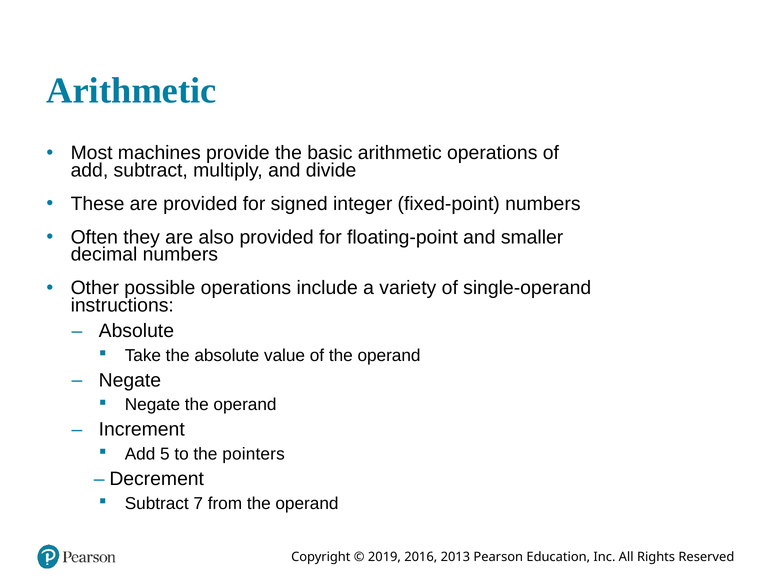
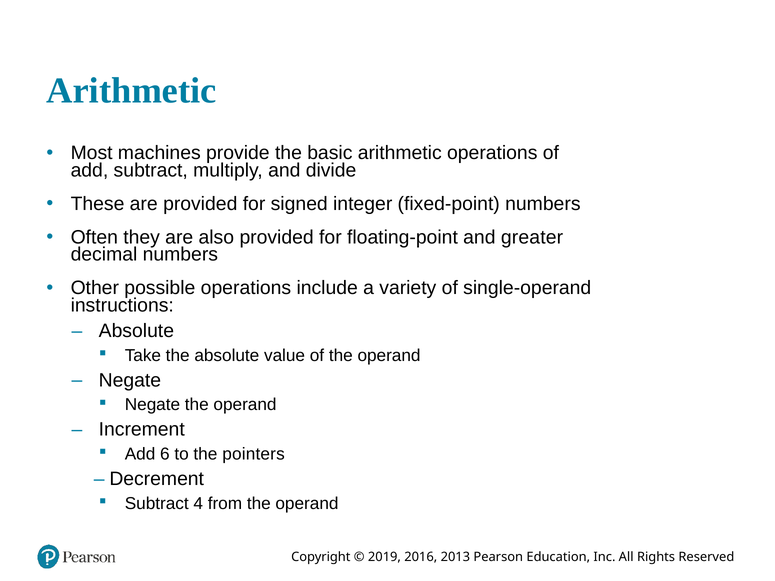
smaller: smaller -> greater
5: 5 -> 6
7: 7 -> 4
